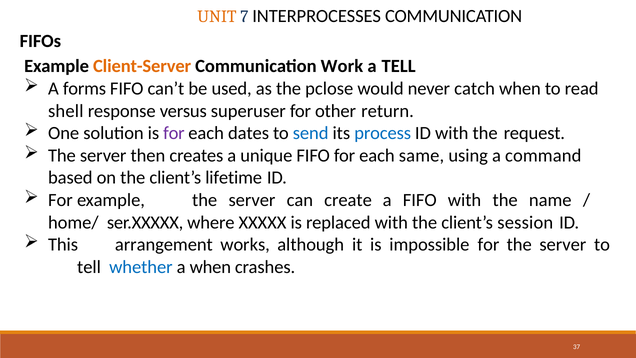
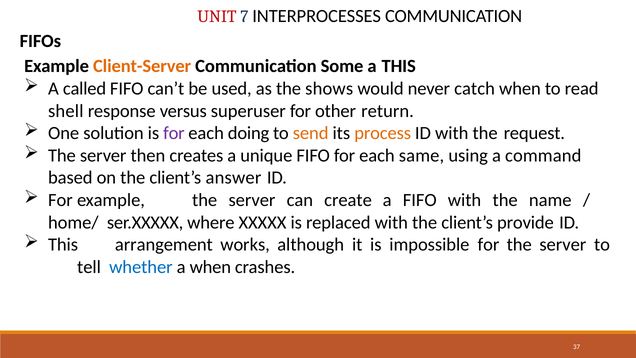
UNIT colour: orange -> red
Work: Work -> Some
a TELL: TELL -> THIS
forms: forms -> called
pclose: pclose -> shows
dates: dates -> doing
send colour: blue -> orange
process colour: blue -> orange
lifetime: lifetime -> answer
session: session -> provide
